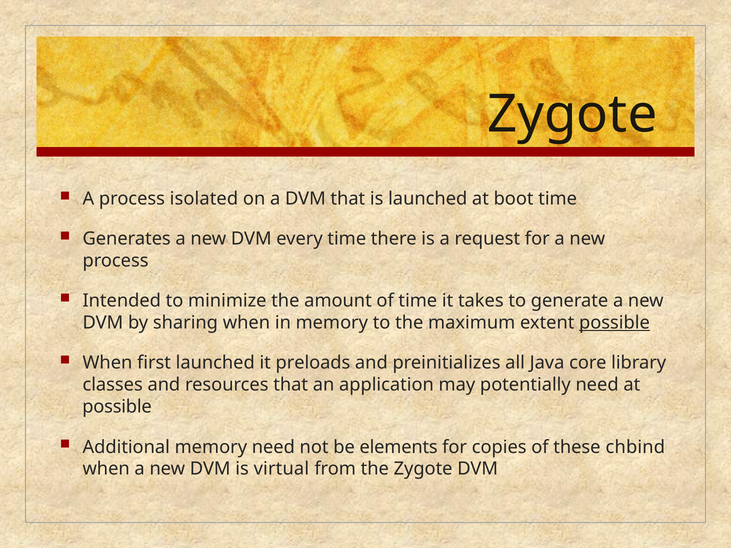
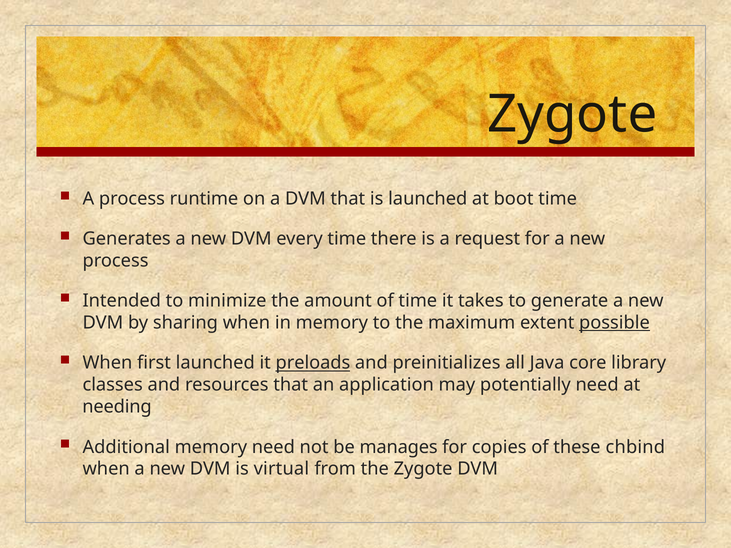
isolated: isolated -> runtime
preloads underline: none -> present
possible at (117, 407): possible -> needing
elements: elements -> manages
